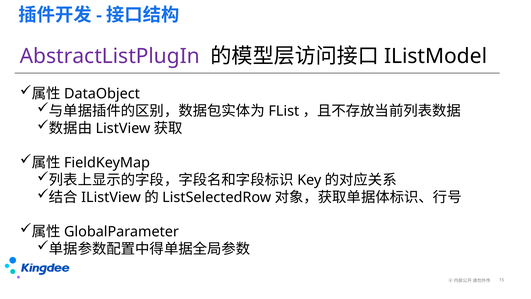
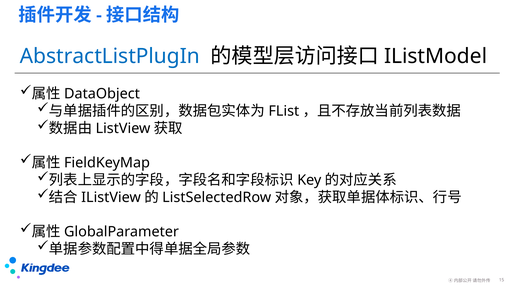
AbstractListPlugIn colour: purple -> blue
